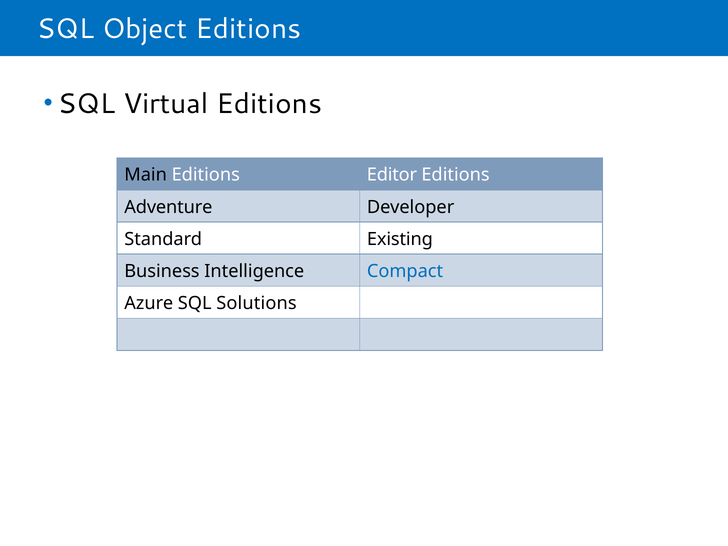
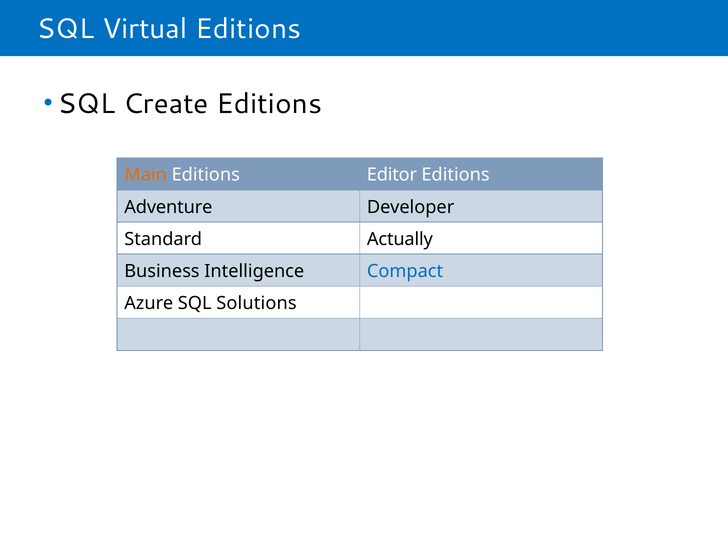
Object: Object -> Virtual
Virtual: Virtual -> Create
Main colour: black -> orange
Existing: Existing -> Actually
